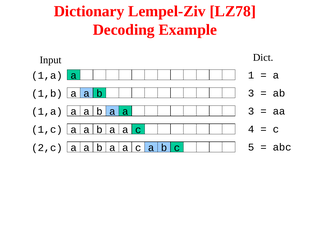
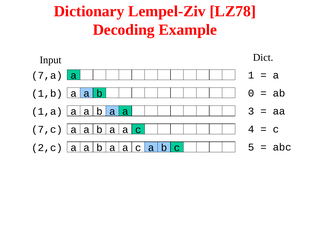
1,a at (47, 76): 1,a -> 7,a
1,b 3: 3 -> 0
1,c: 1,c -> 7,c
